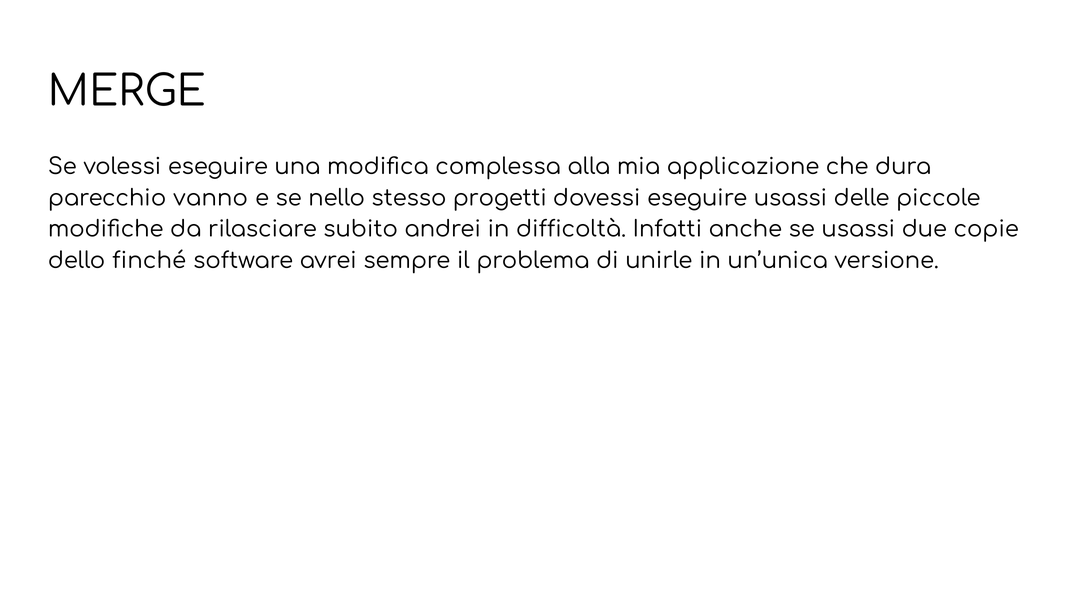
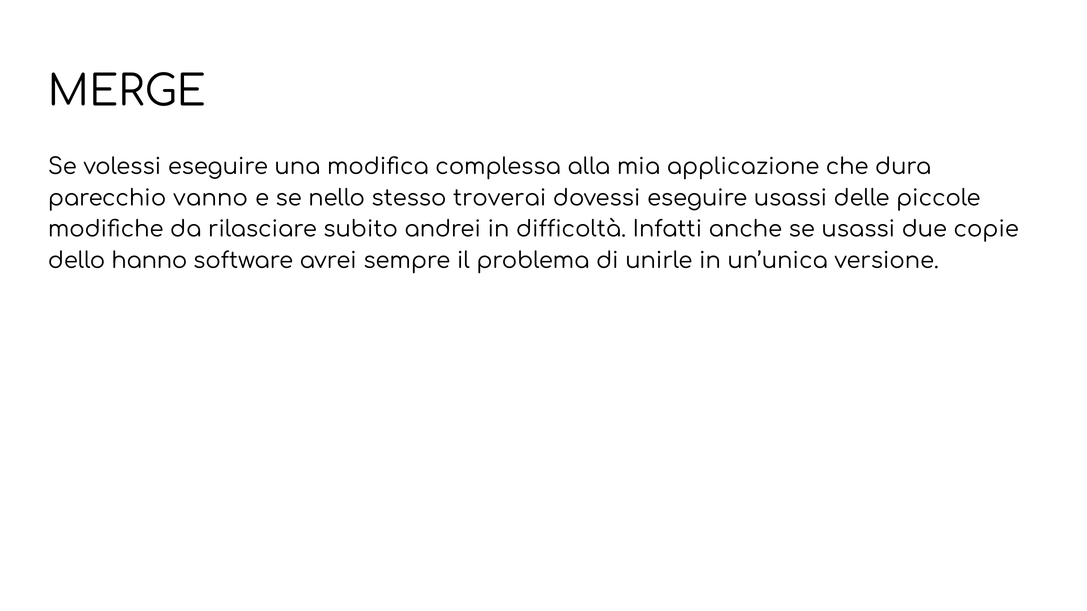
progetti: progetti -> troverai
finché: finché -> hanno
